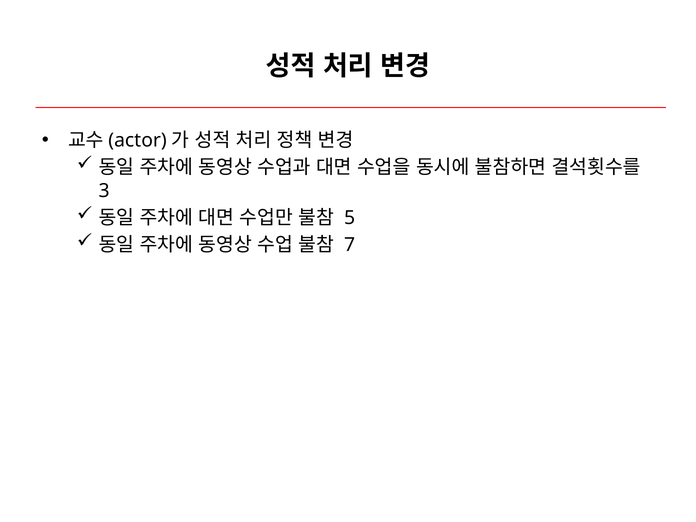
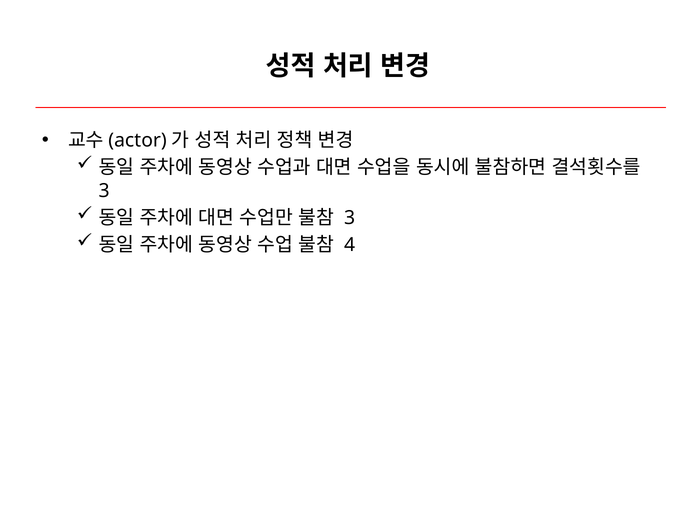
5 at (350, 218): 5 -> 3
7: 7 -> 4
